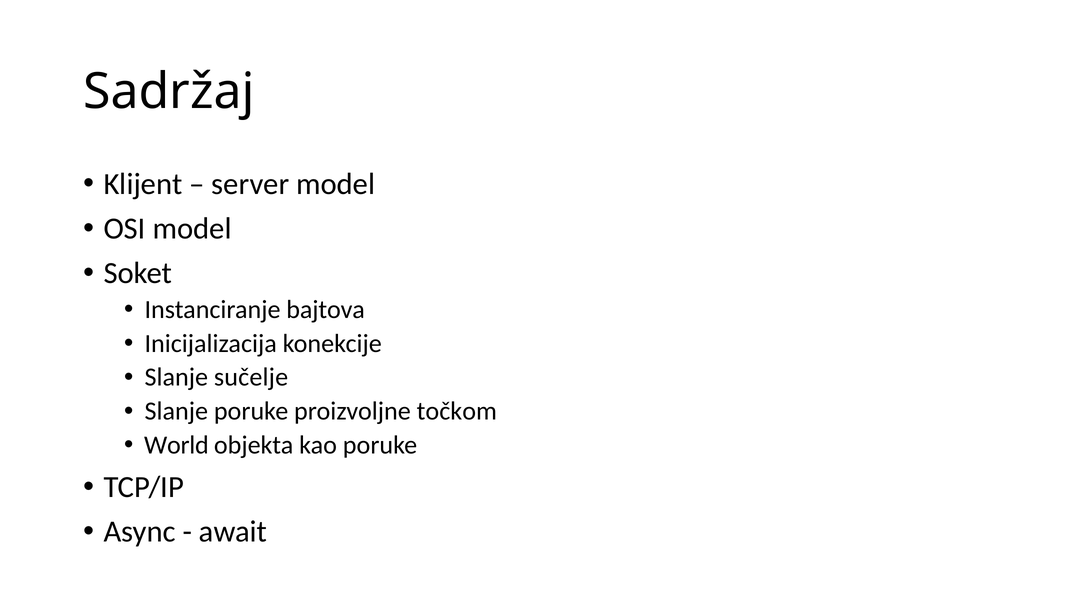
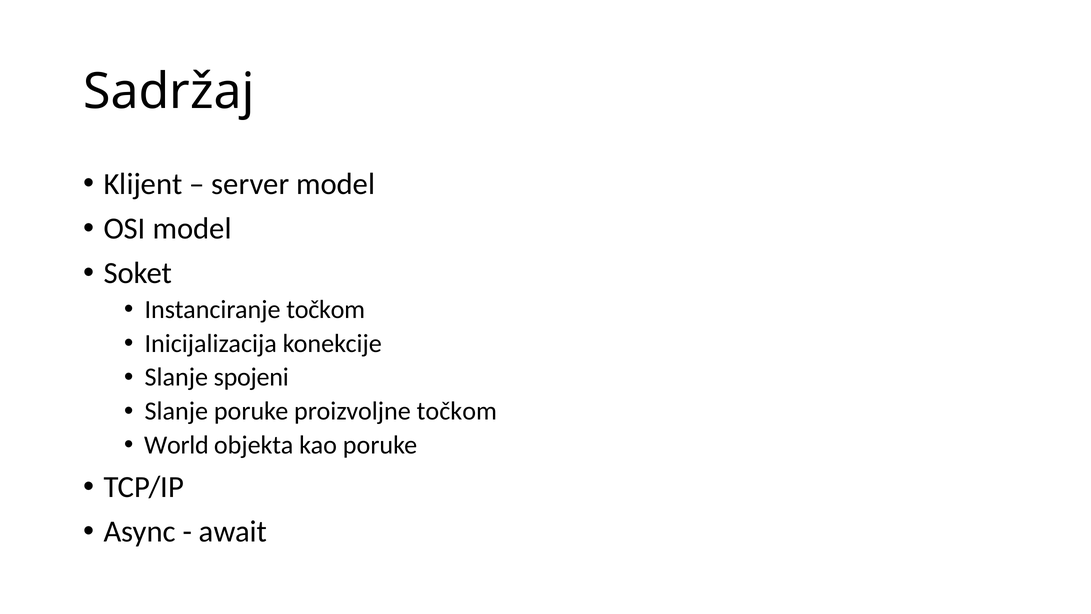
Instanciranje bajtova: bajtova -> točkom
sučelje: sučelje -> spojeni
